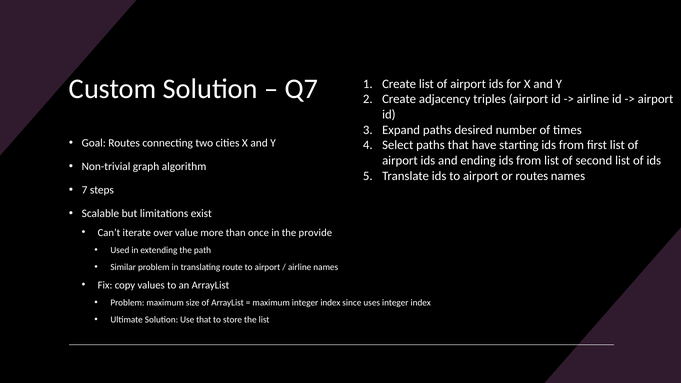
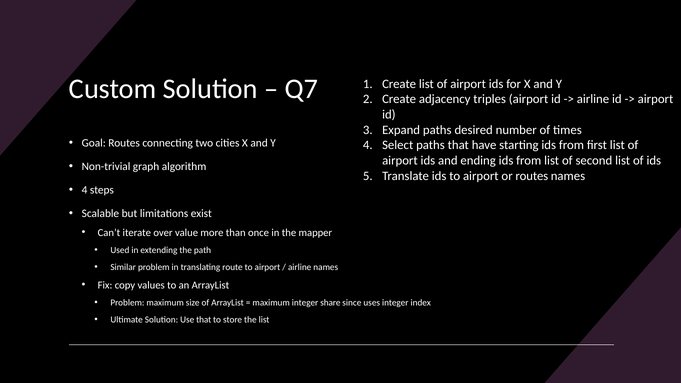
7 at (85, 190): 7 -> 4
provide: provide -> mapper
maximum integer index: index -> share
